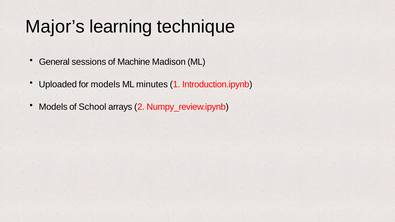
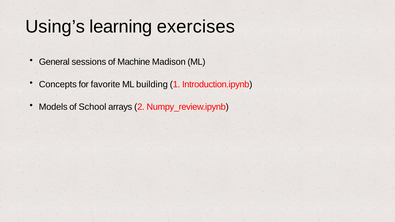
Major’s: Major’s -> Using’s
technique: technique -> exercises
Uploaded: Uploaded -> Concepts
for models: models -> favorite
minutes: minutes -> building
